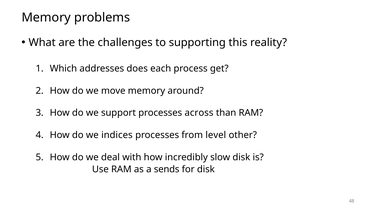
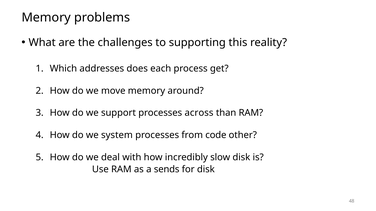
indices: indices -> system
level: level -> code
